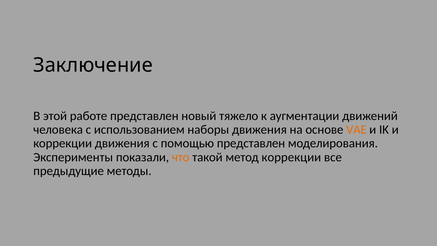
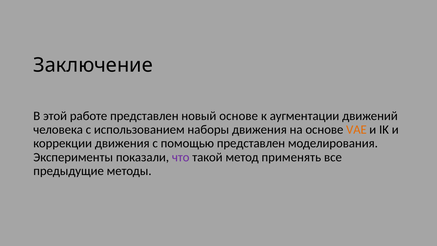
новый тяжело: тяжело -> основе
что colour: orange -> purple
метод коррекции: коррекции -> применять
